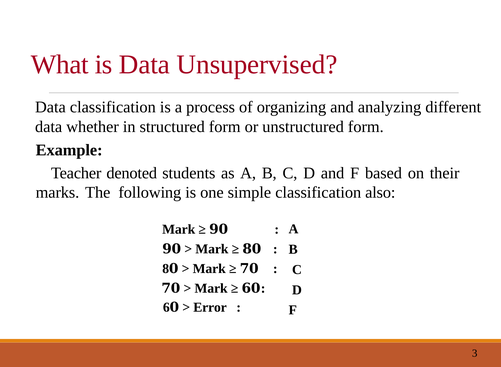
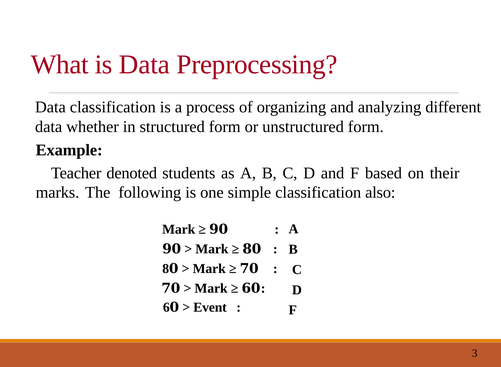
Unsupervised: Unsupervised -> Preprocessing
Error: Error -> Event
